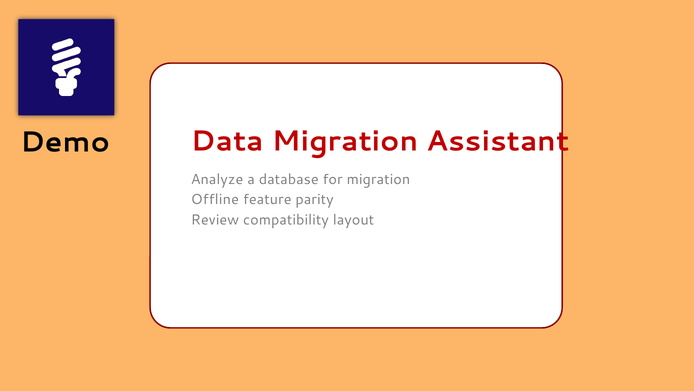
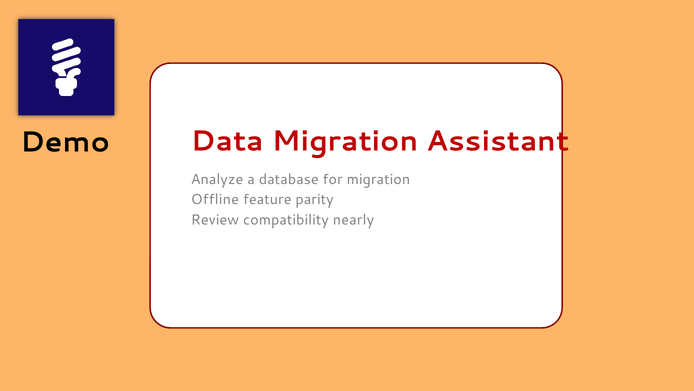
layout: layout -> nearly
